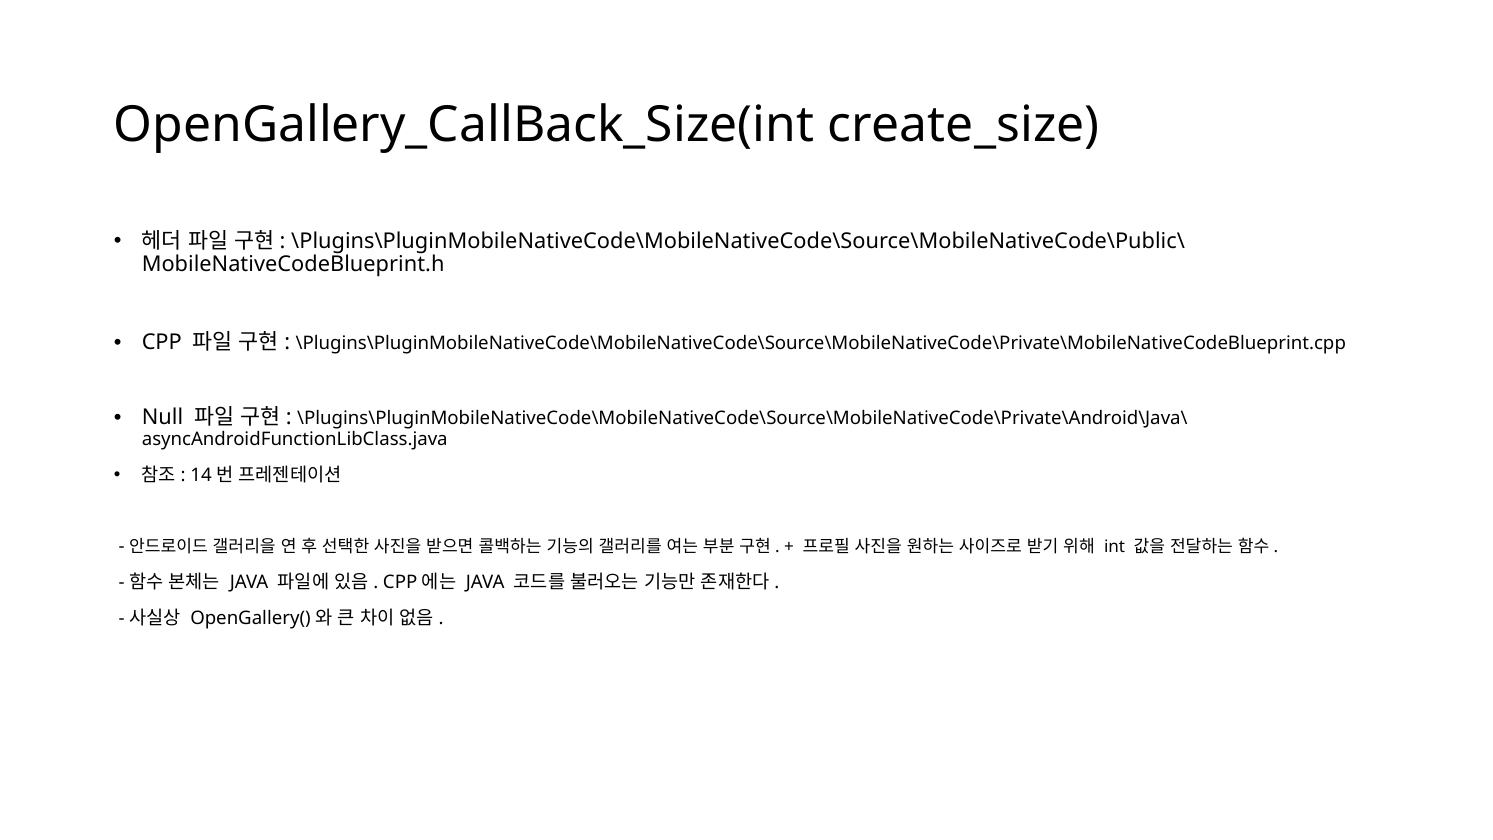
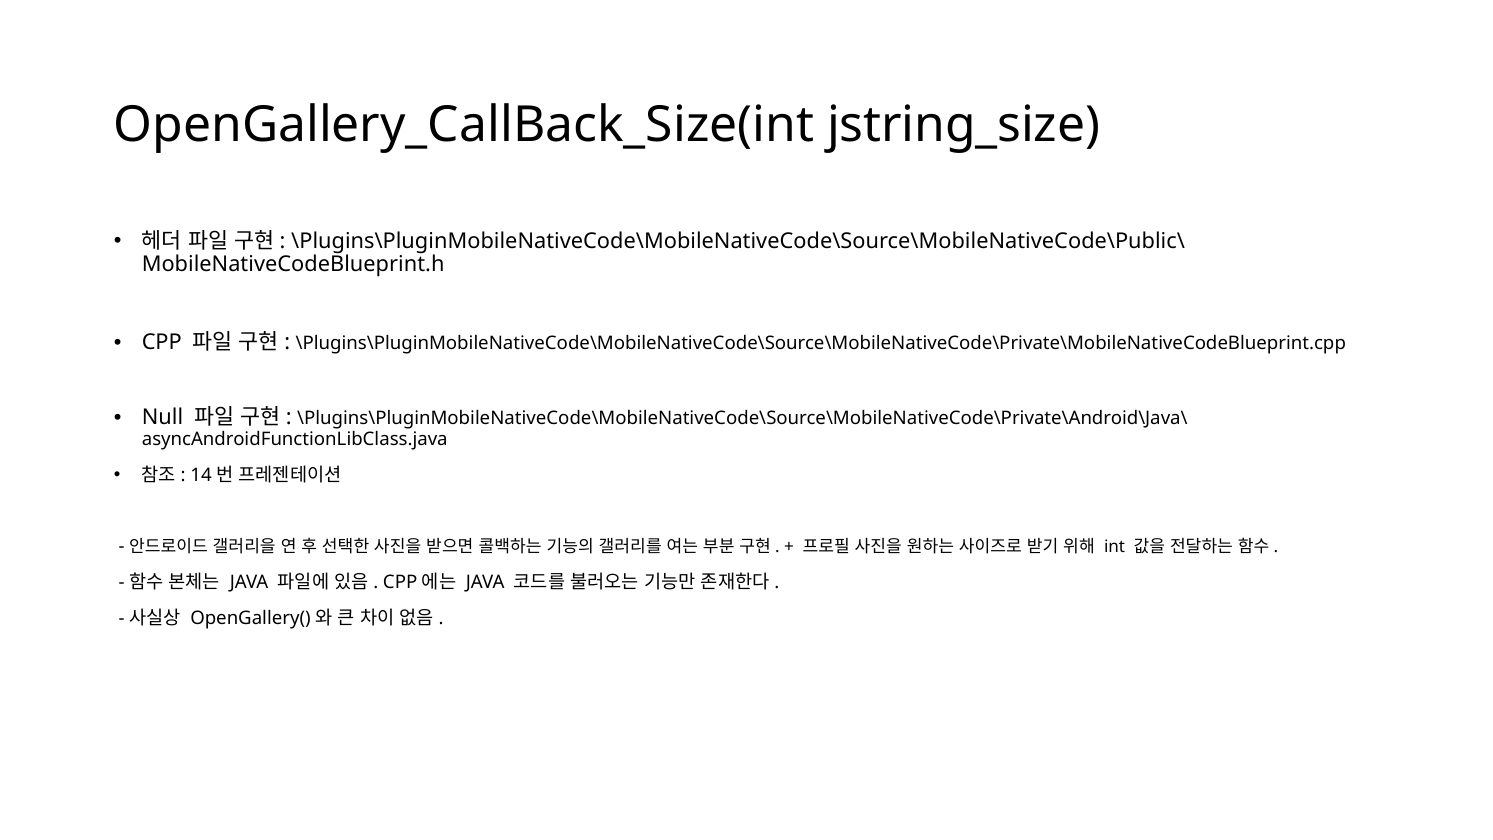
create_size: create_size -> jstring_size
